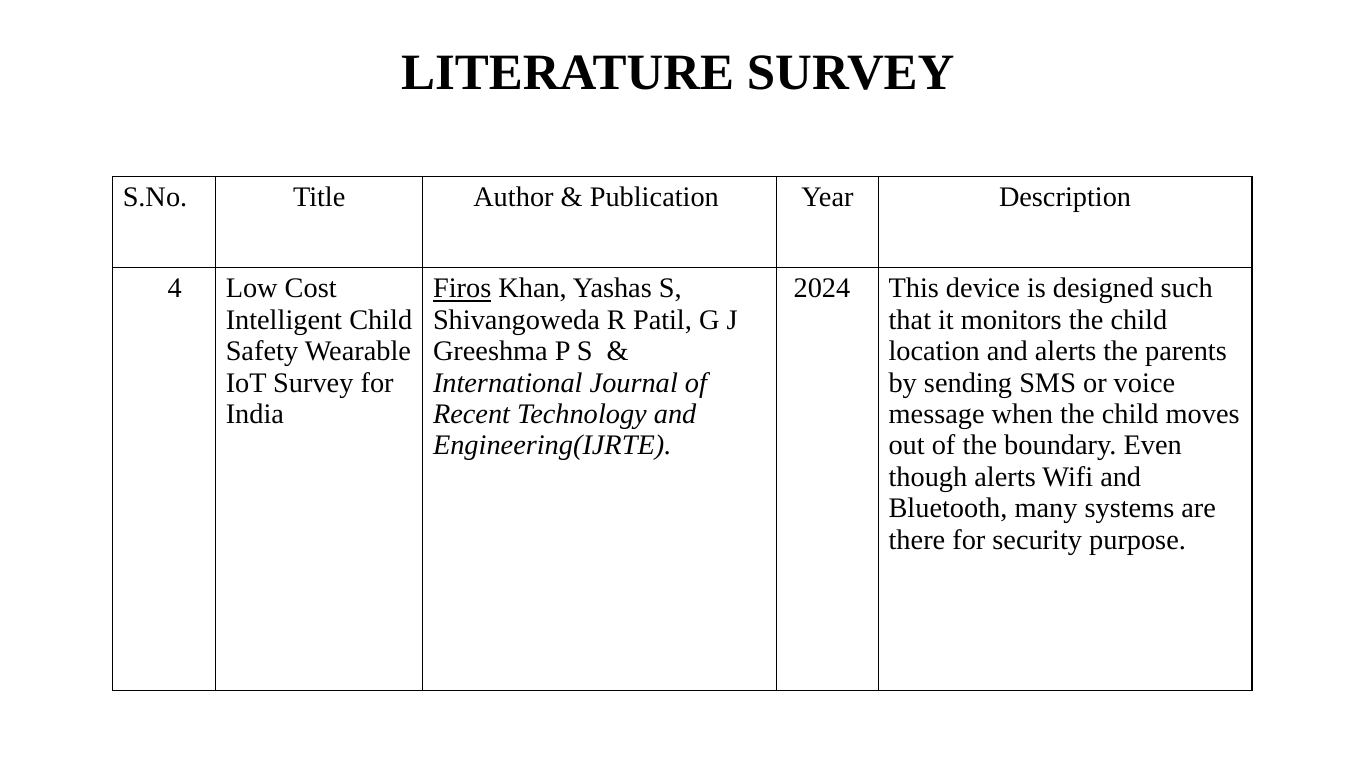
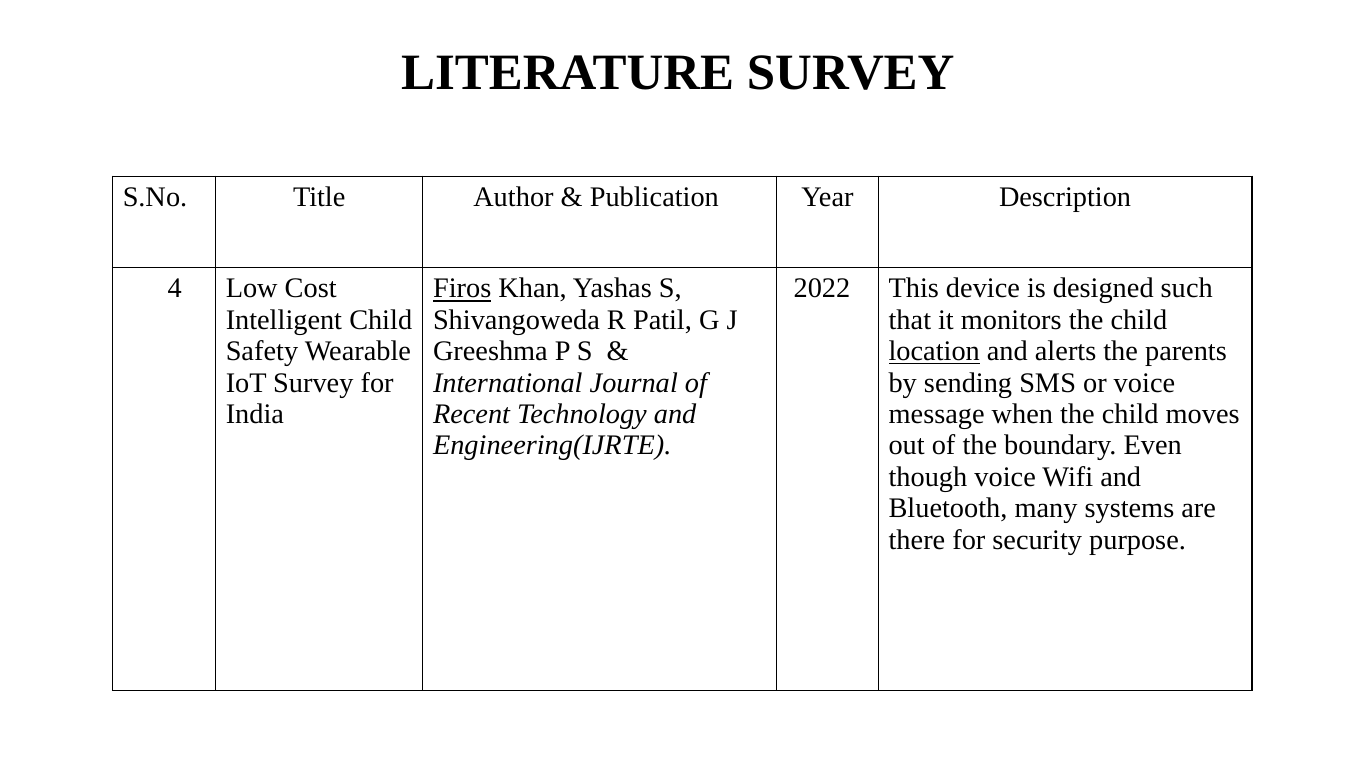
2024: 2024 -> 2022
location underline: none -> present
though alerts: alerts -> voice
